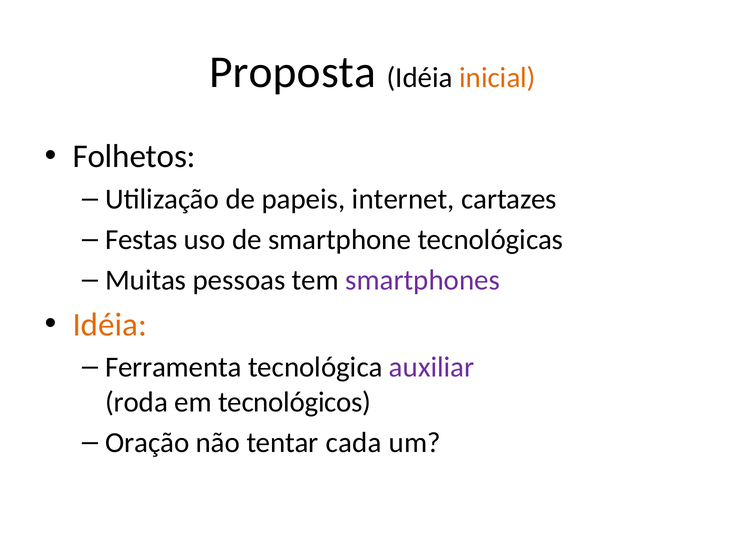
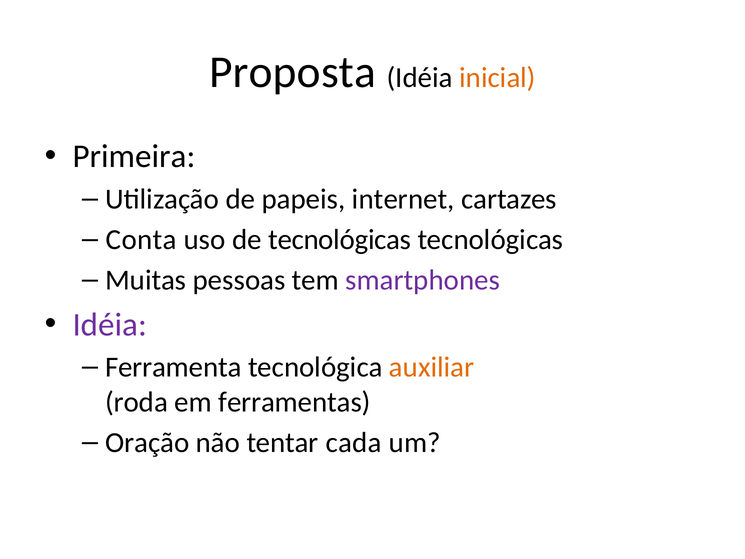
Folhetos: Folhetos -> Primeira
Festas: Festas -> Conta
de smartphone: smartphone -> tecnológicas
Idéia at (110, 324) colour: orange -> purple
auxiliar colour: purple -> orange
tecnológicos: tecnológicos -> ferramentas
